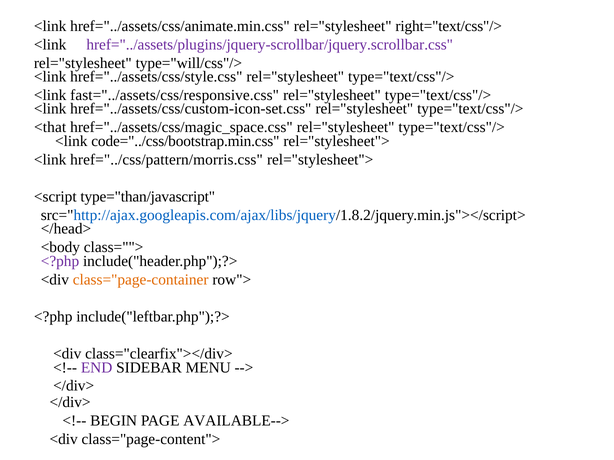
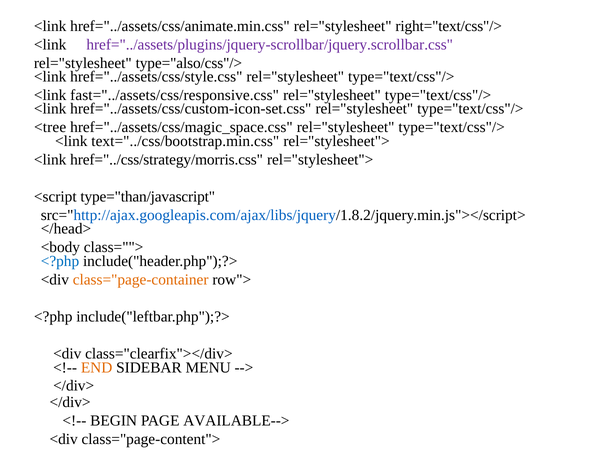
type="will/css"/>: type="will/css"/> -> type="also/css"/>
<that: <that -> <tree
code="../css/bootstrap.min.css: code="../css/bootstrap.min.css -> text="../css/bootstrap.min.css
href="../css/pattern/morris.css: href="../css/pattern/morris.css -> href="../css/strategy/morris.css
<?php at (60, 262) colour: purple -> blue
END colour: purple -> orange
